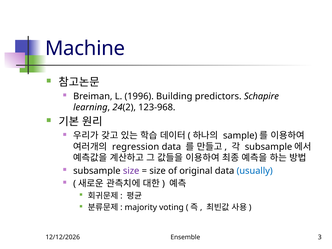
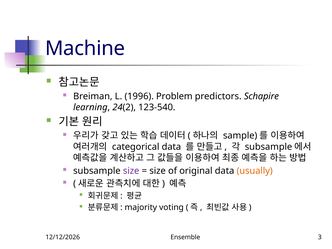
Building: Building -> Problem
123-968: 123-968 -> 123-540
regression: regression -> categorical
usually colour: blue -> orange
